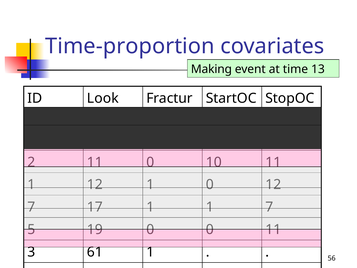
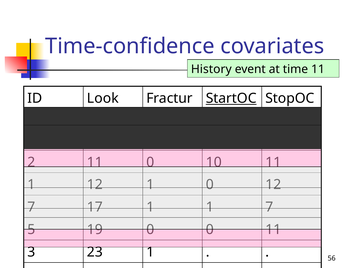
Time-proportion: Time-proportion -> Time-confidence
Making: Making -> History
time 13: 13 -> 11
StartOC underline: none -> present
61: 61 -> 23
